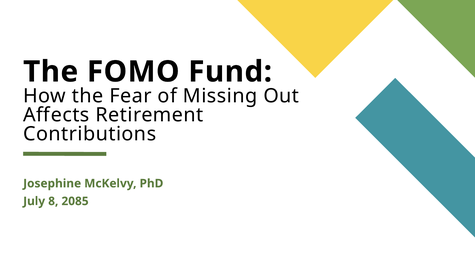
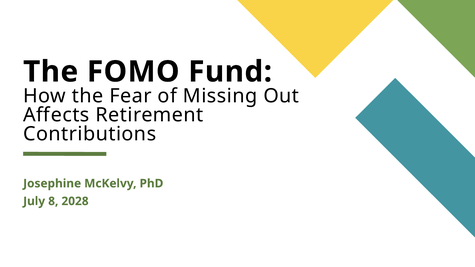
2085: 2085 -> 2028
